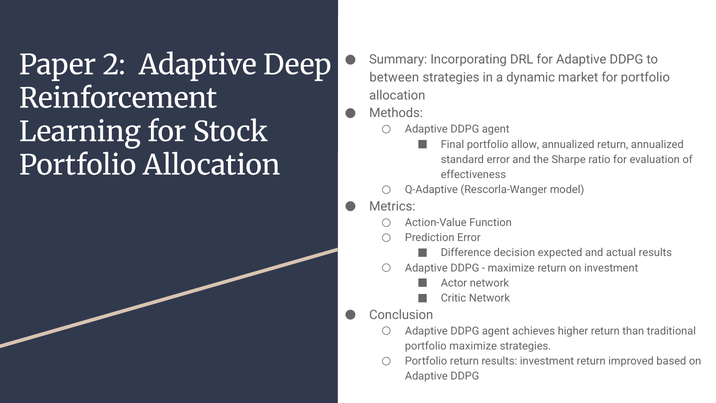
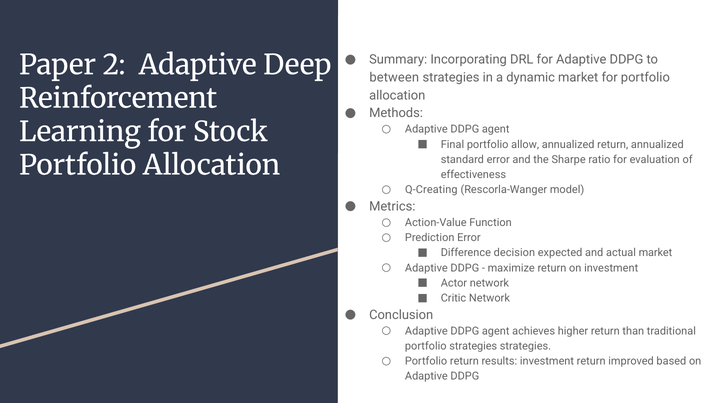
Q-Adaptive: Q-Adaptive -> Q-Creating
actual results: results -> market
portfolio maximize: maximize -> strategies
